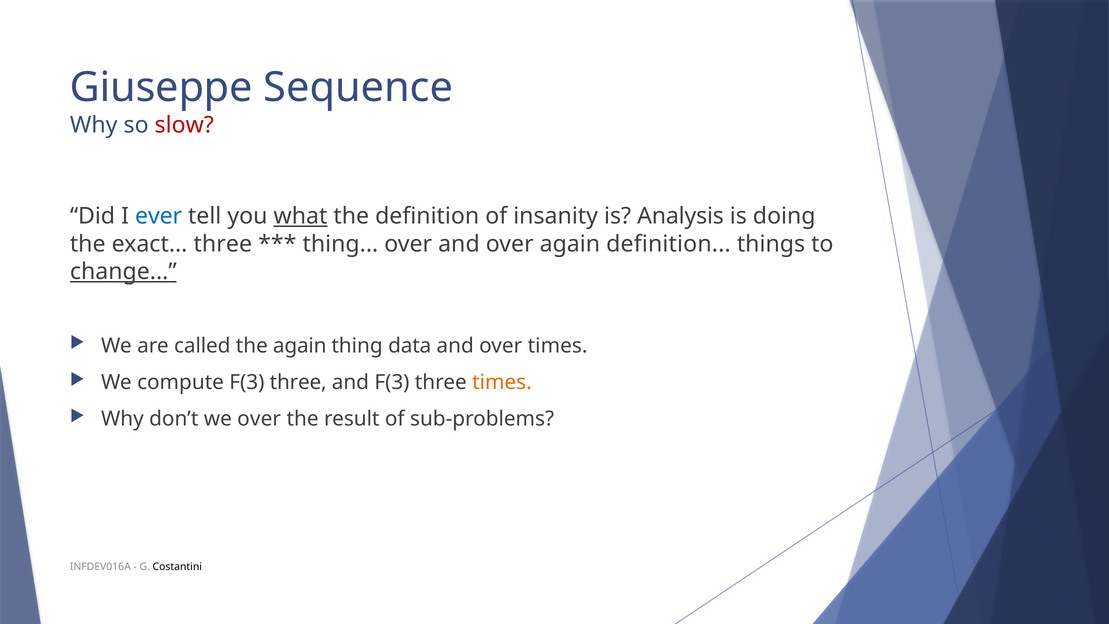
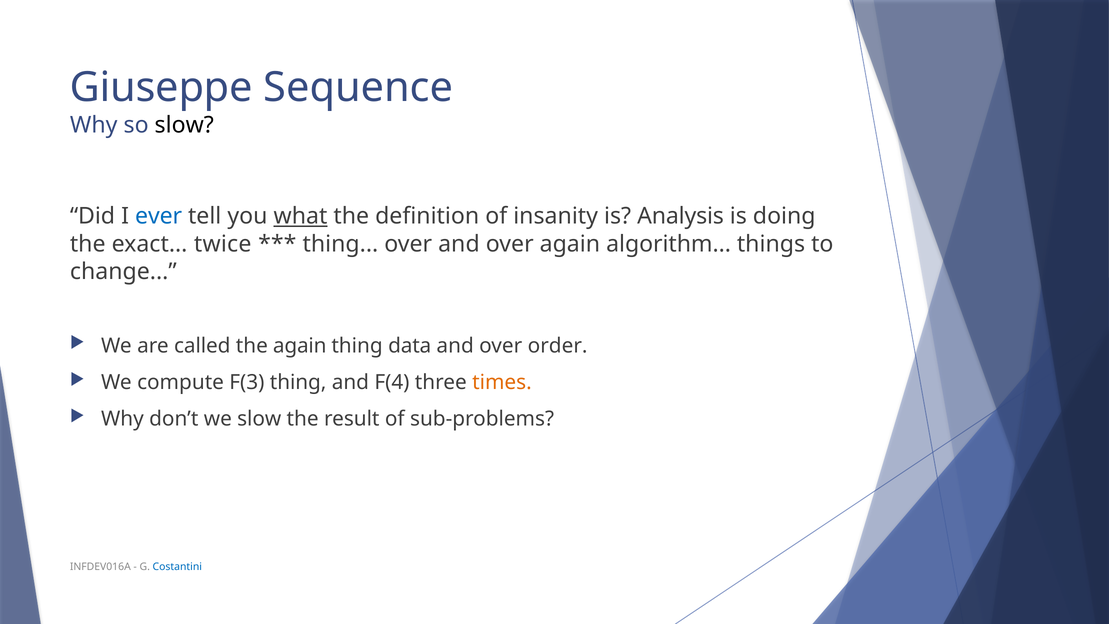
slow at (184, 125) colour: red -> black
exact three: three -> twice
again definition: definition -> algorithm
change underline: present -> none
over times: times -> order
compute F(3 three: three -> thing
and F(3: F(3 -> F(4
we over: over -> slow
Costantini colour: black -> blue
